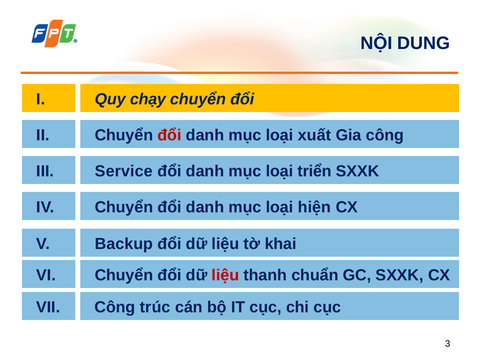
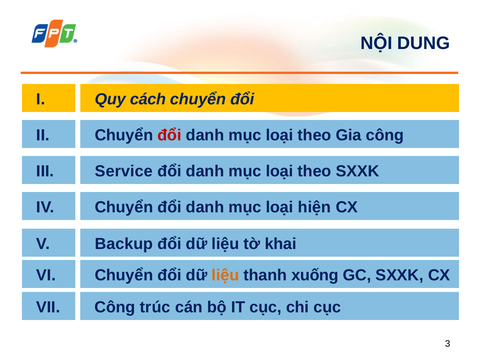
chạy: chạy -> cách
xuất at (314, 135): xuất -> theo
triển at (315, 171): triển -> theo
liệu at (225, 275) colour: red -> orange
chuẩn: chuẩn -> xuống
